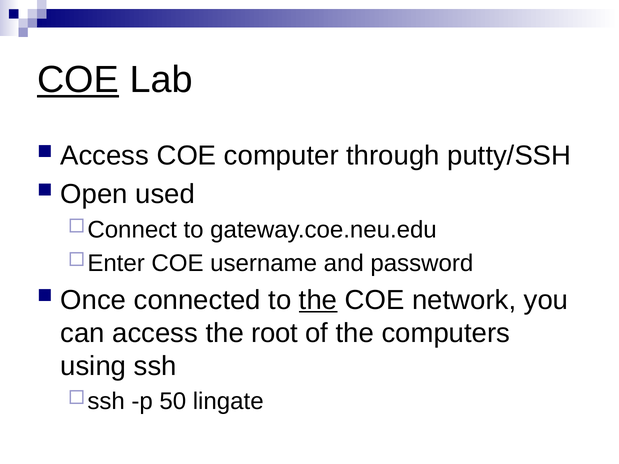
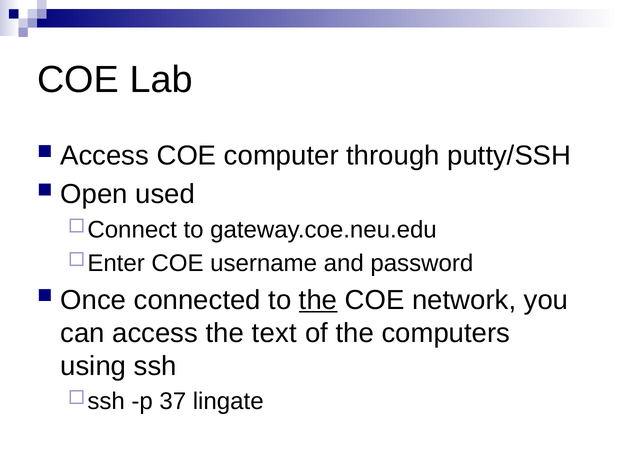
COE at (78, 80) underline: present -> none
root: root -> text
50: 50 -> 37
